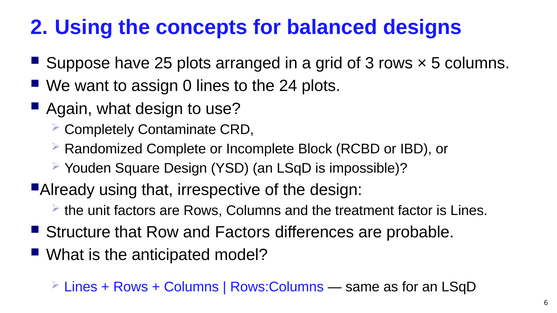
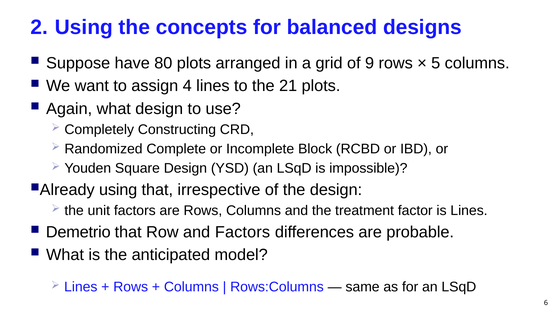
25: 25 -> 80
3: 3 -> 9
0: 0 -> 4
24: 24 -> 21
Contaminate: Contaminate -> Constructing
Structure: Structure -> Demetrio
